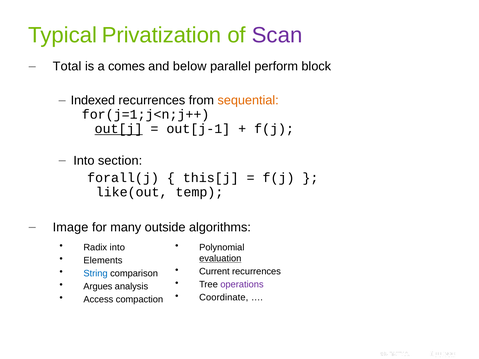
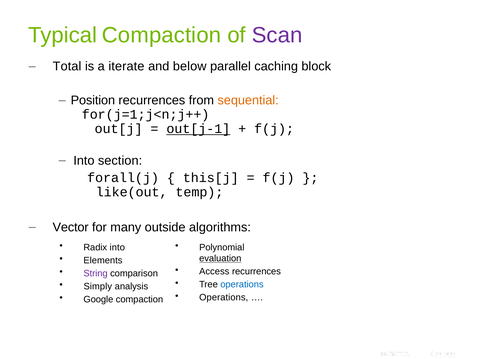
Typical Privatization: Privatization -> Compaction
comes: comes -> iterate
perform: perform -> caching
Indexed: Indexed -> Position
out[j underline: present -> none
out[j-1 underline: none -> present
Image: Image -> Vector
Current: Current -> Access
String colour: blue -> purple
operations at (242, 285) colour: purple -> blue
Argues: Argues -> Simply
Coordinate at (224, 298): Coordinate -> Operations
Access: Access -> Google
